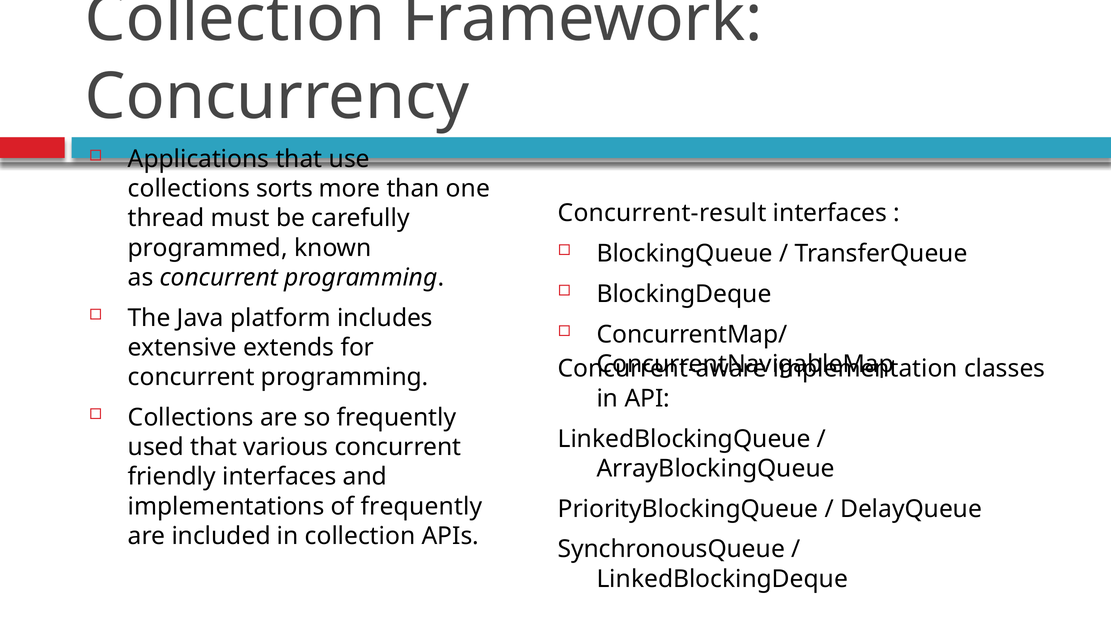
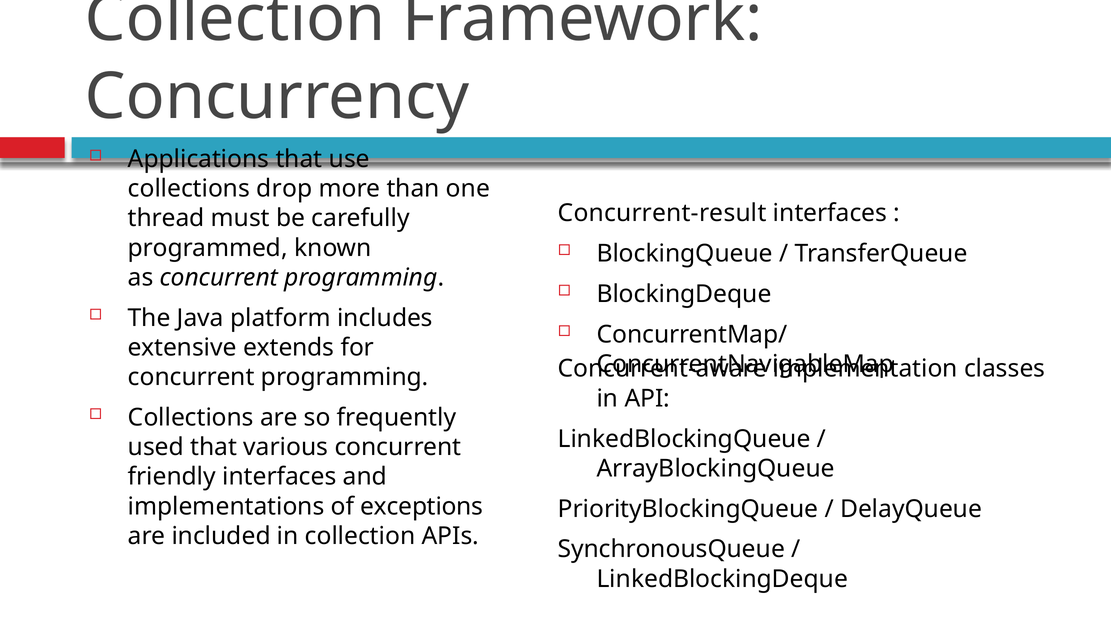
sorts: sorts -> drop
of frequently: frequently -> exceptions
